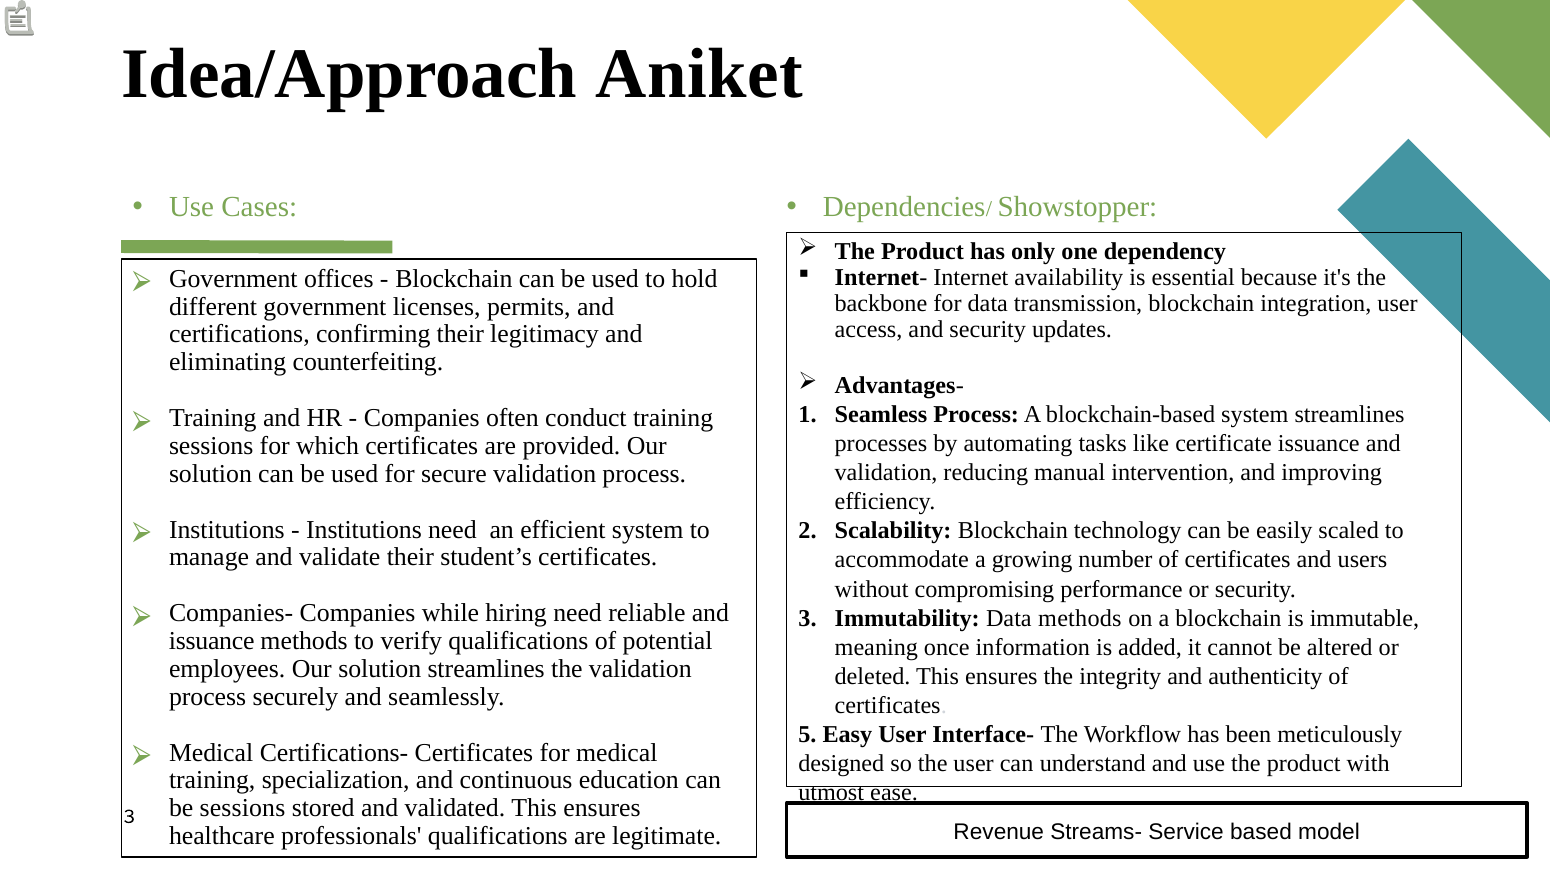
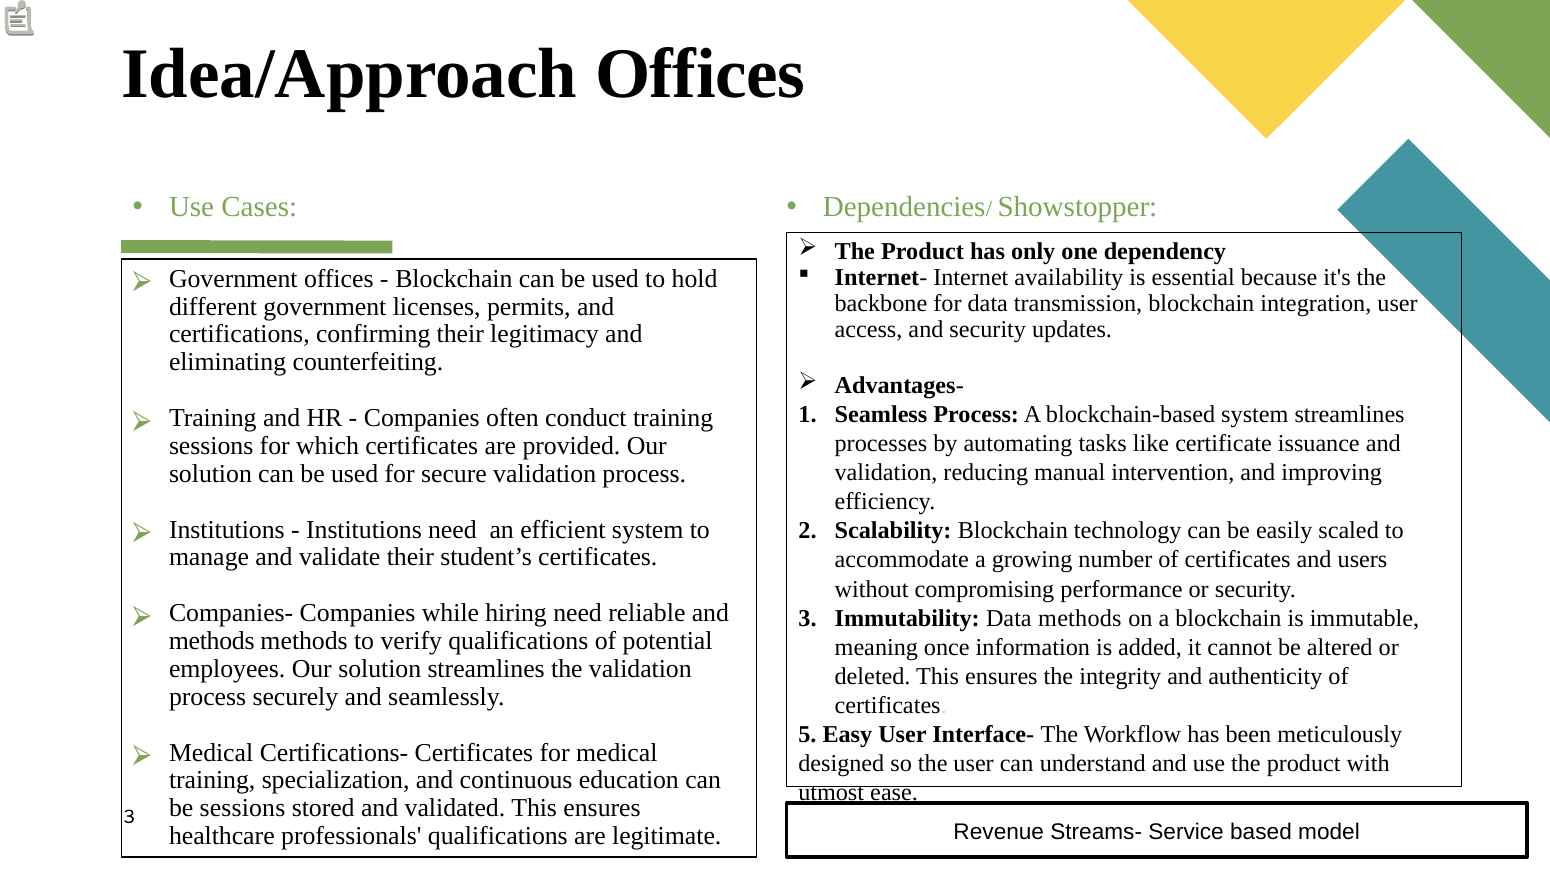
Idea/Approach Aniket: Aniket -> Offices
issuance at (212, 641): issuance -> methods
